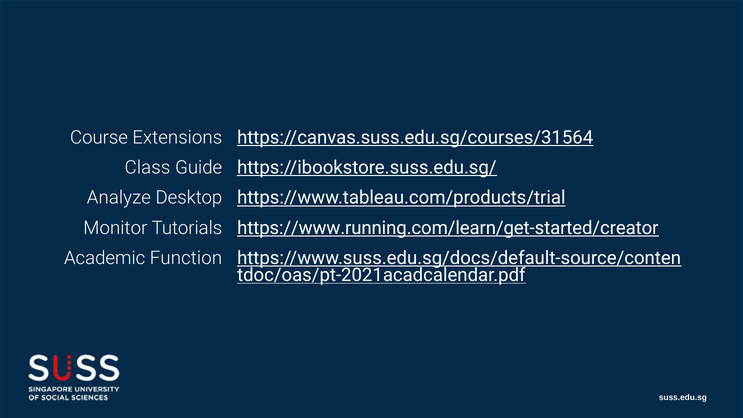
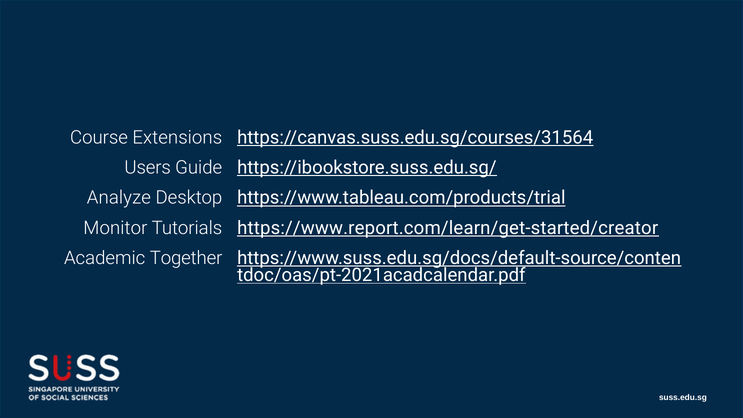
Class: Class -> Users
https://www.running.com/learn/get-started/creator: https://www.running.com/learn/get-started/creator -> https://www.report.com/learn/get-started/creator
Function: Function -> Together
